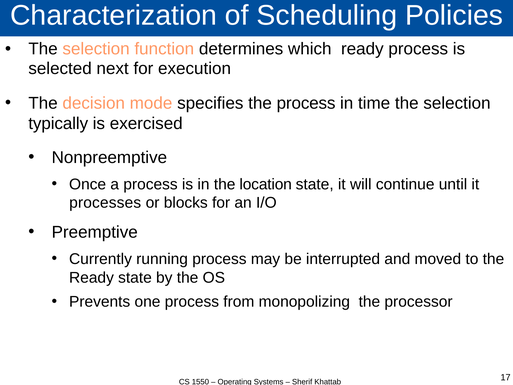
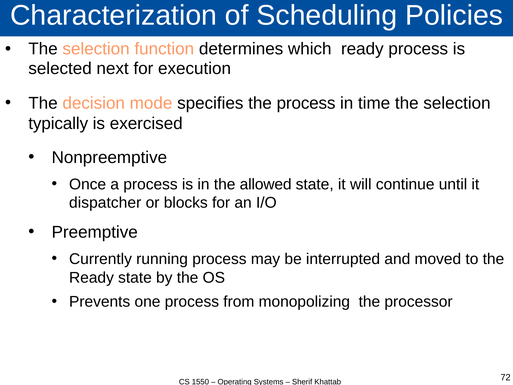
location: location -> allowed
processes: processes -> dispatcher
17: 17 -> 72
